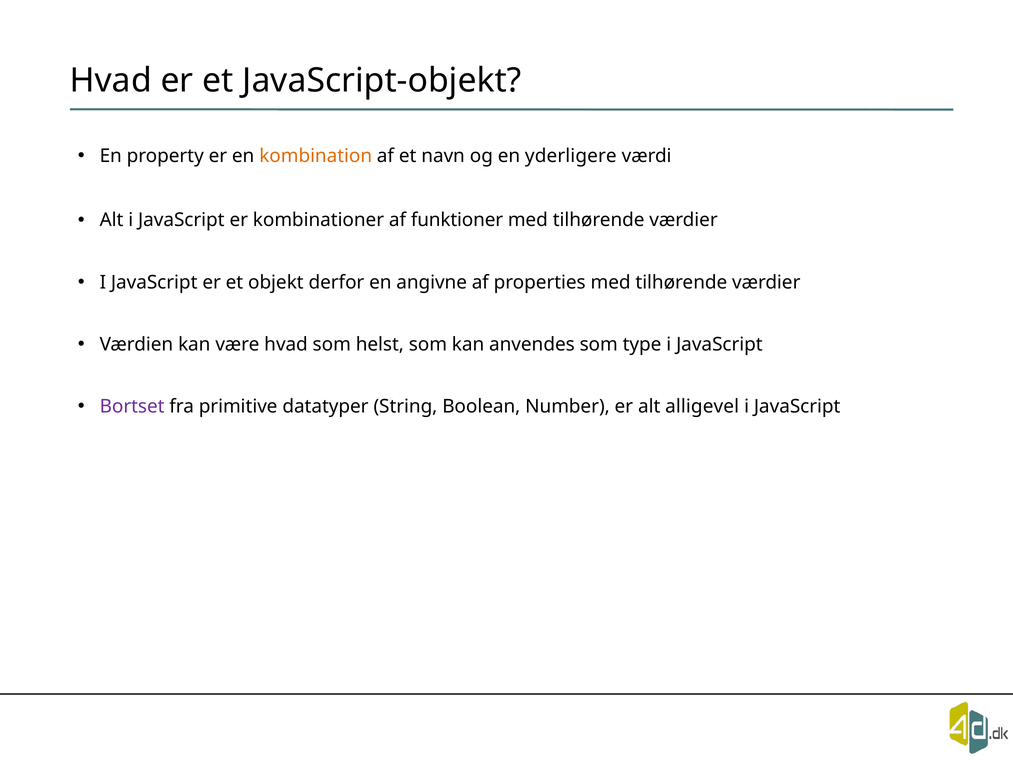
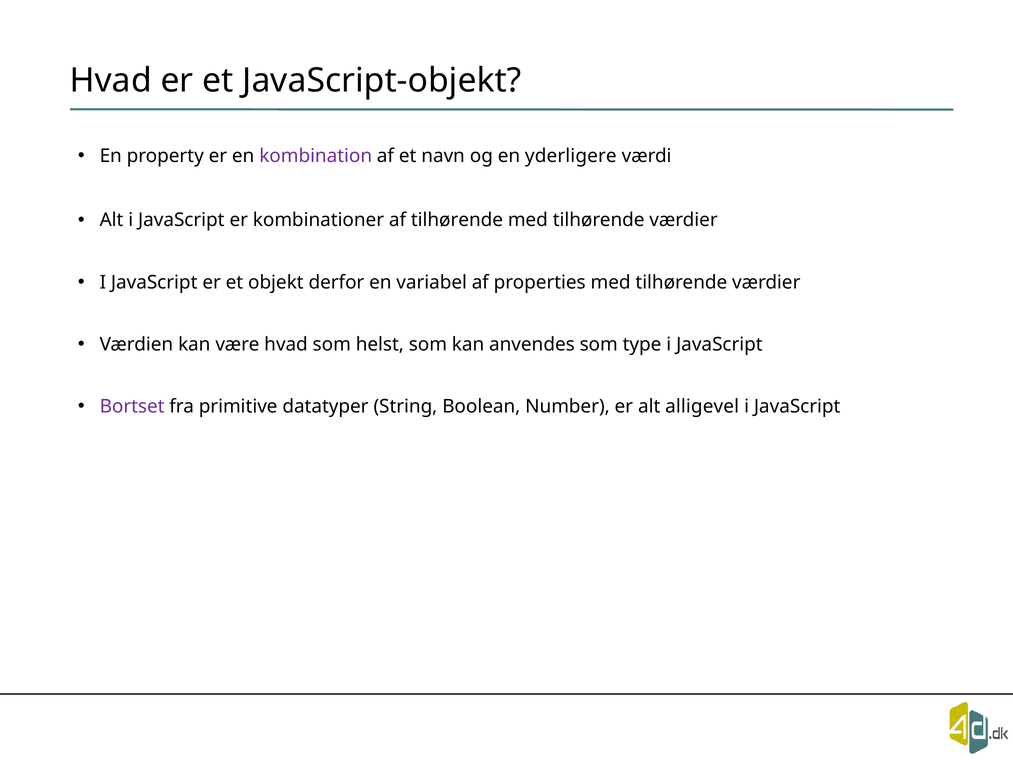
kombination colour: orange -> purple
af funktioner: funktioner -> tilhørende
angivne: angivne -> variabel
